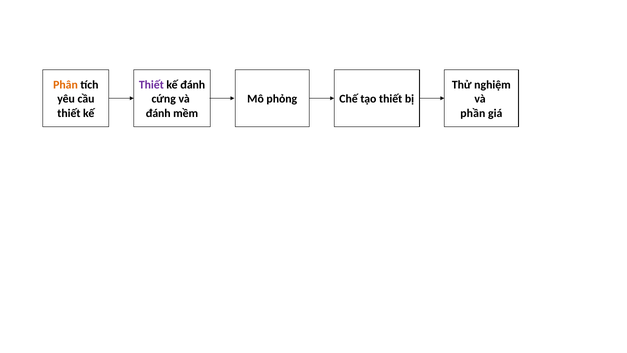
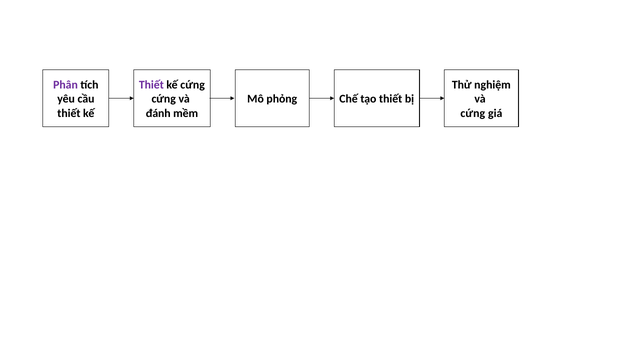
Phân colour: orange -> purple
kế đánh: đánh -> cứng
phần at (473, 113): phần -> cứng
